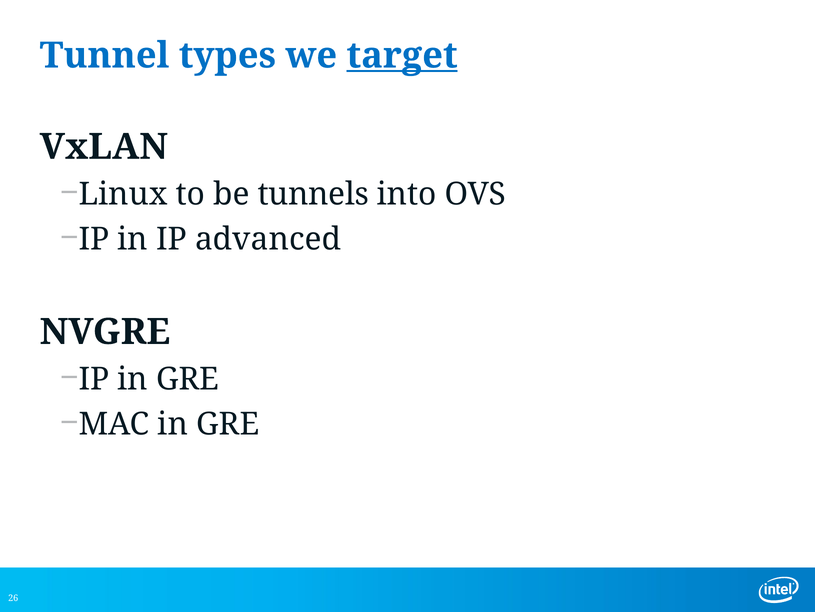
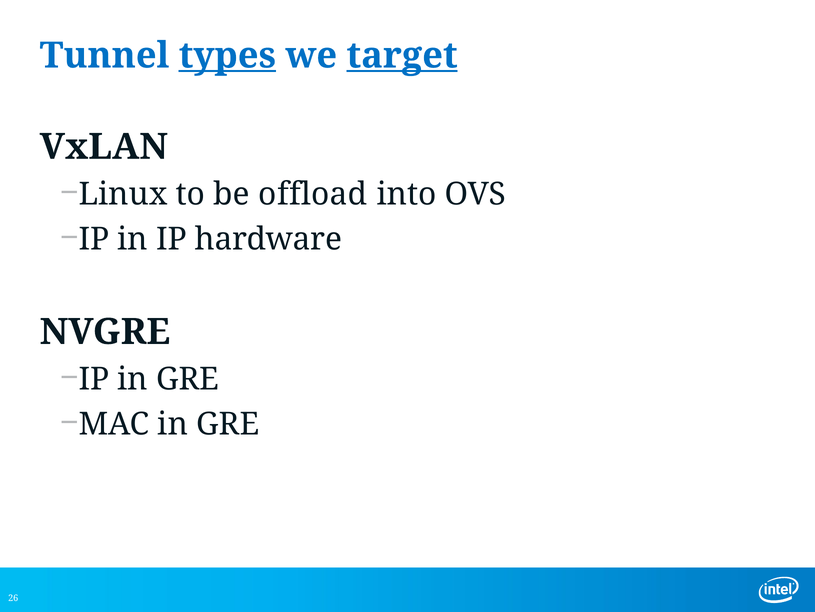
types underline: none -> present
tunnels: tunnels -> offload
advanced: advanced -> hardware
